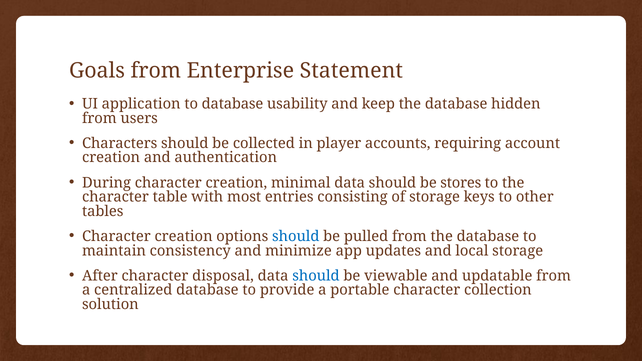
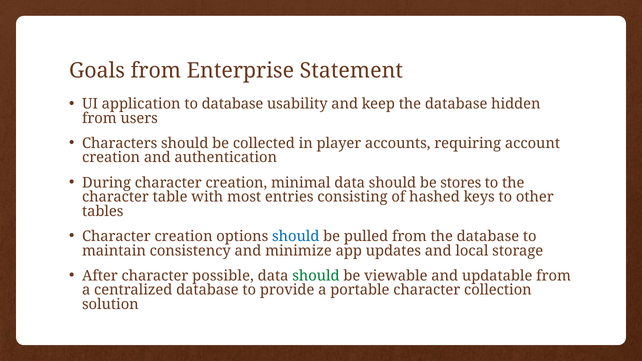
of storage: storage -> hashed
disposal: disposal -> possible
should at (316, 276) colour: blue -> green
